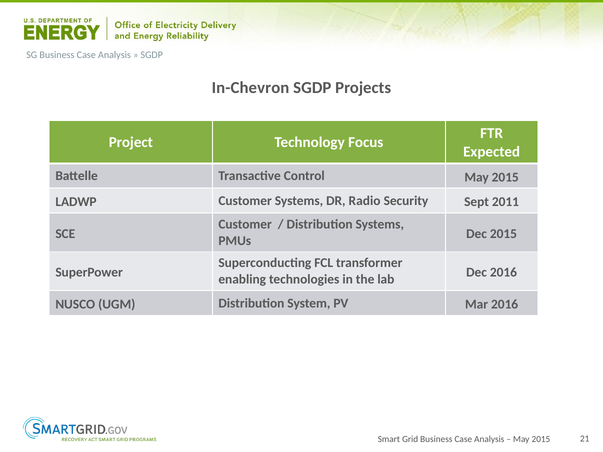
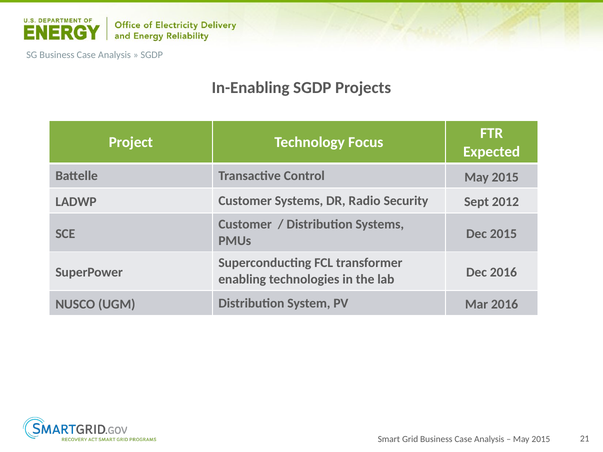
In-Chevron: In-Chevron -> In-Enabling
2011: 2011 -> 2012
